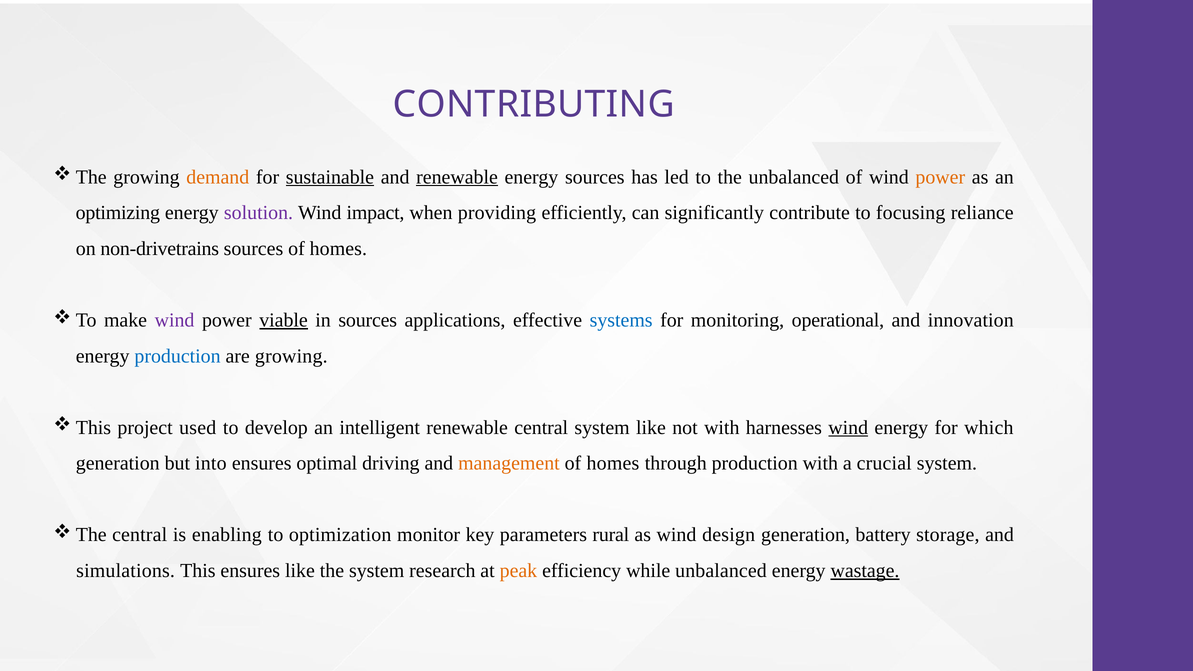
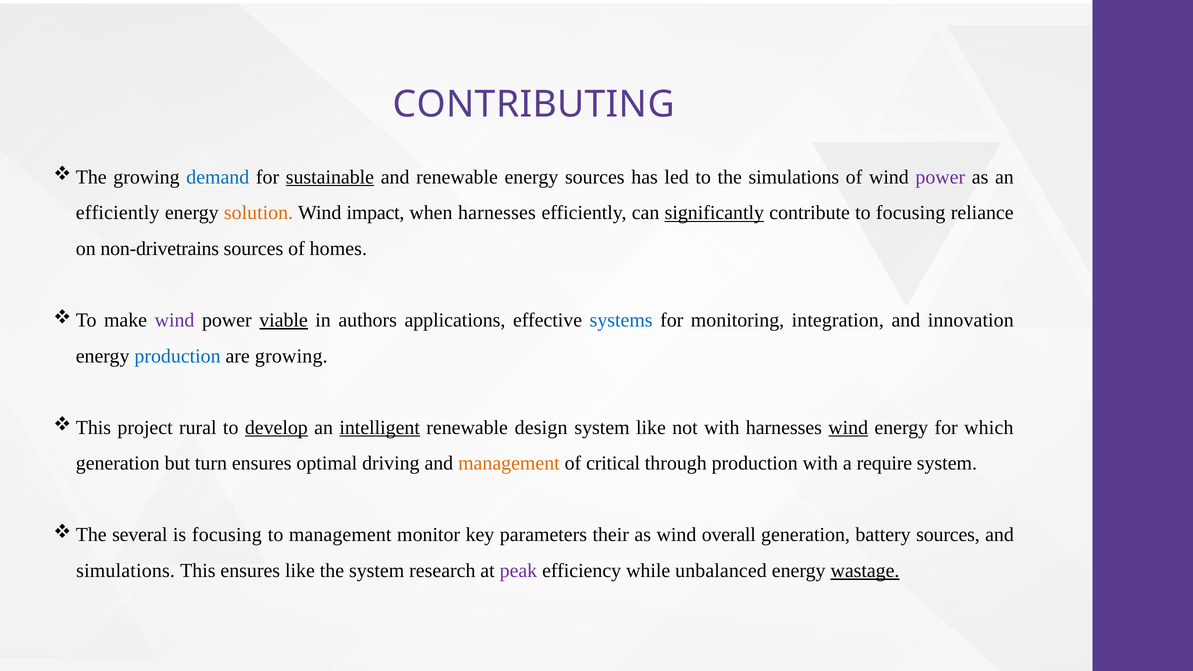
demand colour: orange -> blue
renewable at (457, 177) underline: present -> none
the unbalanced: unbalanced -> simulations
power at (940, 177) colour: orange -> purple
optimizing at (118, 213): optimizing -> efficiently
solution colour: purple -> orange
when providing: providing -> harnesses
significantly underline: none -> present
in sources: sources -> authors
operational: operational -> integration
used: used -> rural
develop underline: none -> present
intelligent underline: none -> present
renewable central: central -> design
into: into -> turn
homes at (613, 463): homes -> critical
crucial: crucial -> require
central at (140, 535): central -> several
is enabling: enabling -> focusing
to optimization: optimization -> management
rural: rural -> their
design: design -> overall
battery storage: storage -> sources
peak colour: orange -> purple
